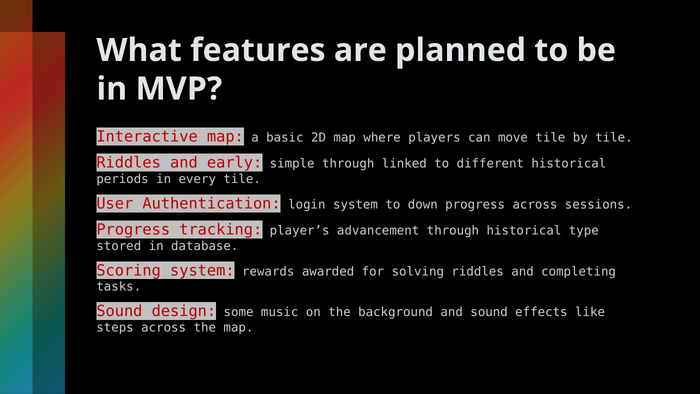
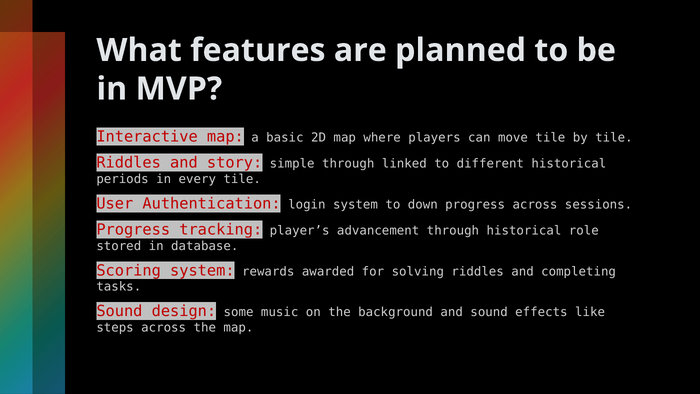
early: early -> story
type: type -> role
